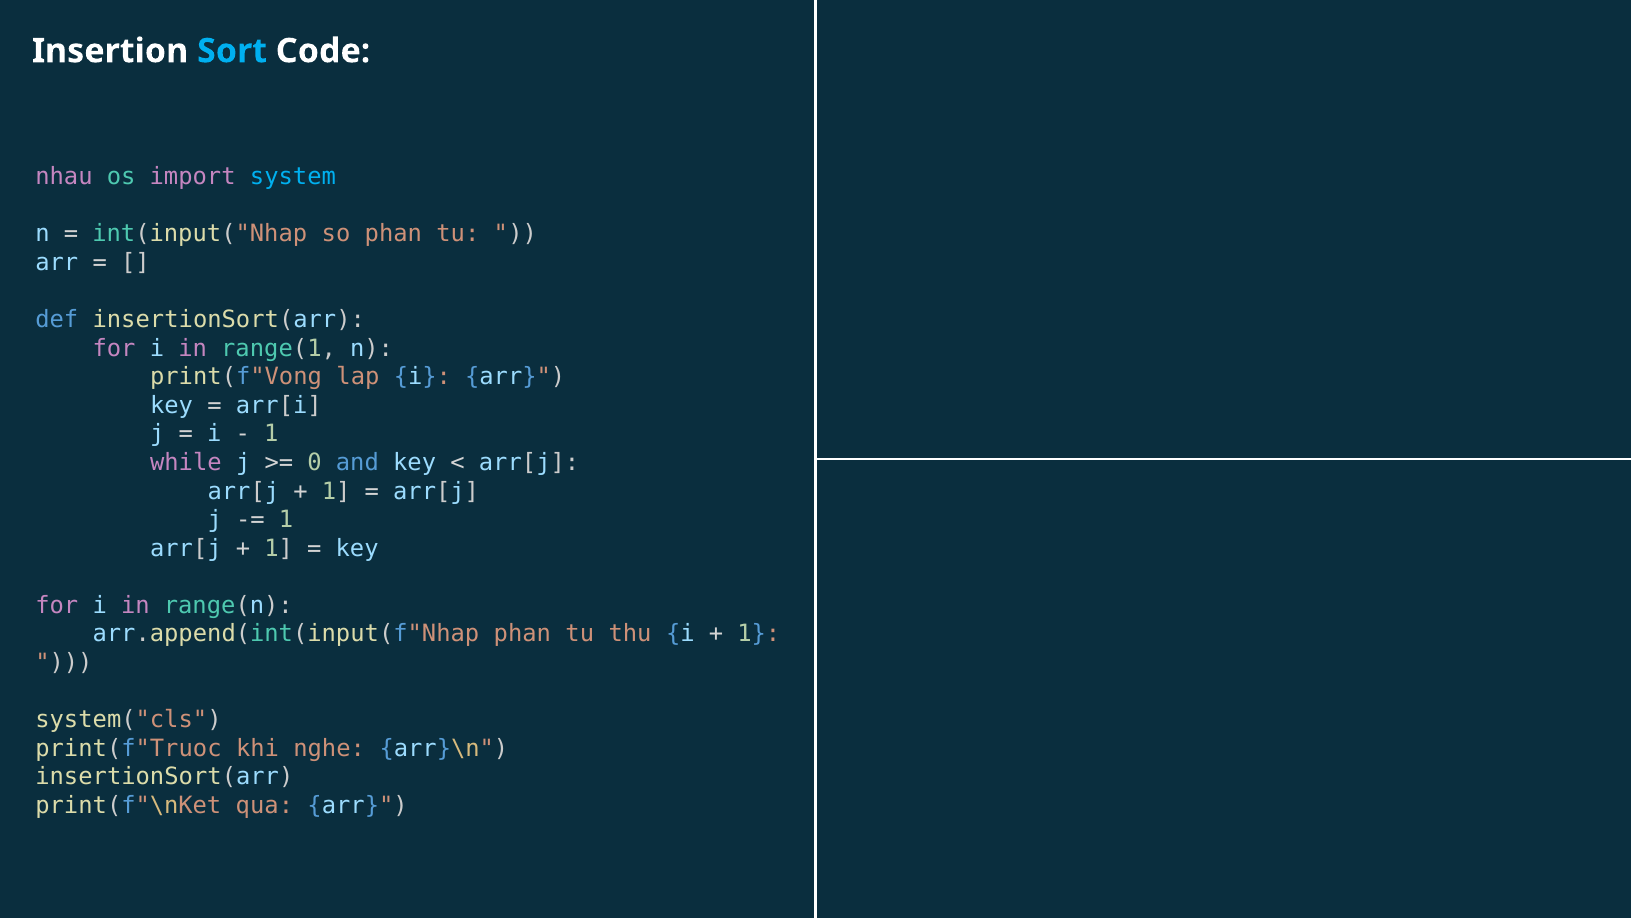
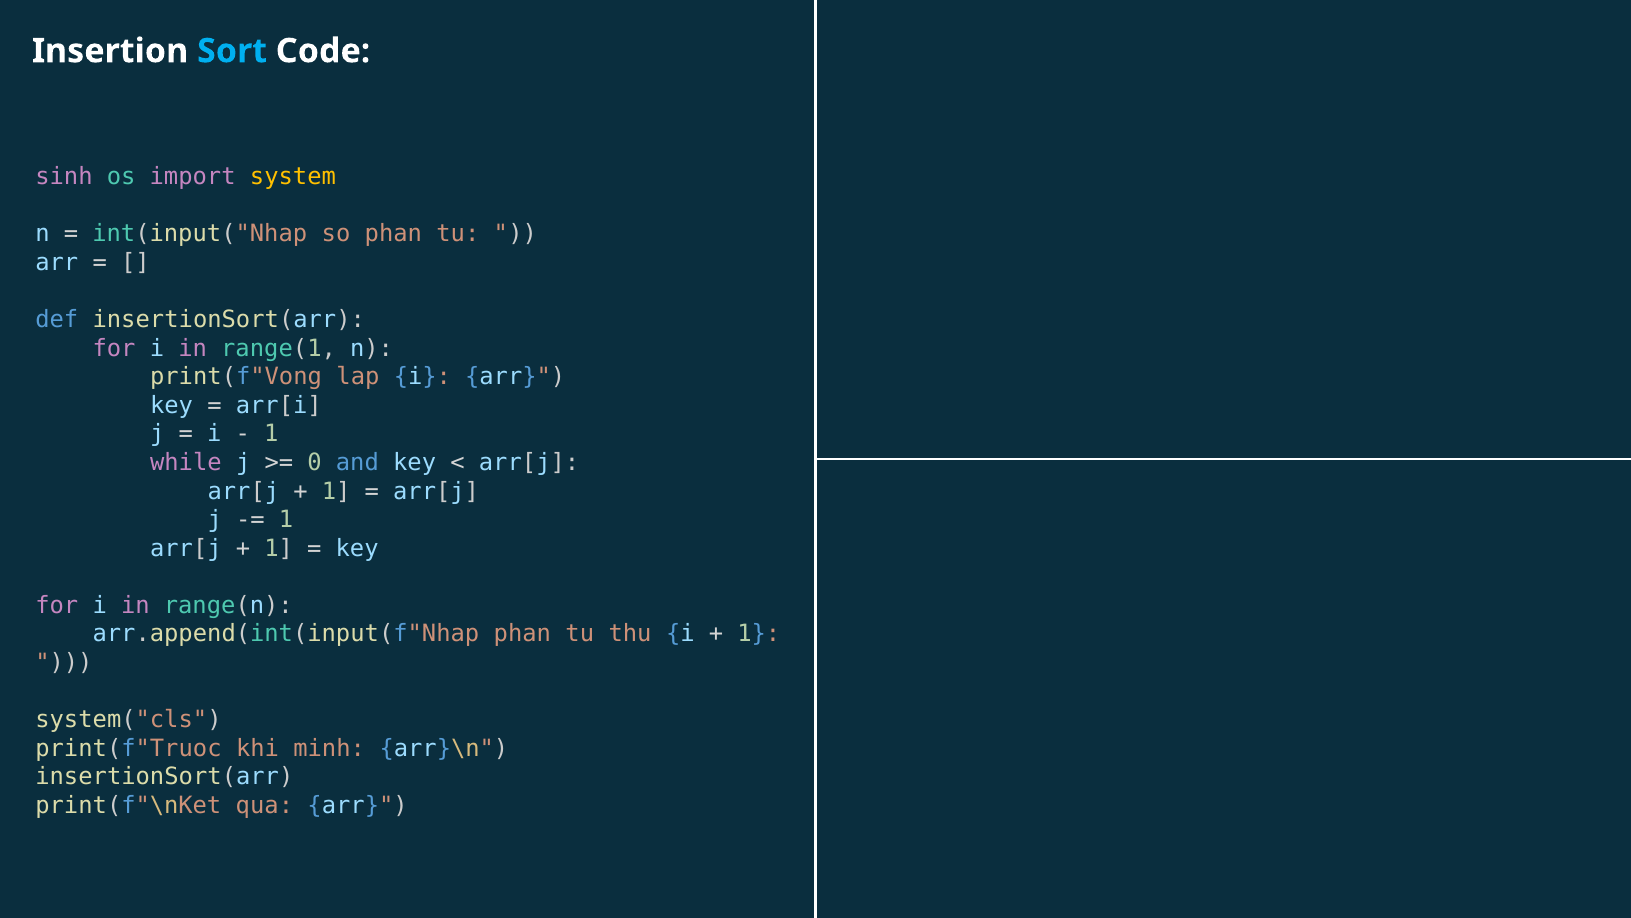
nhau: nhau -> sinh
system colour: light blue -> yellow
nghe: nghe -> minh
